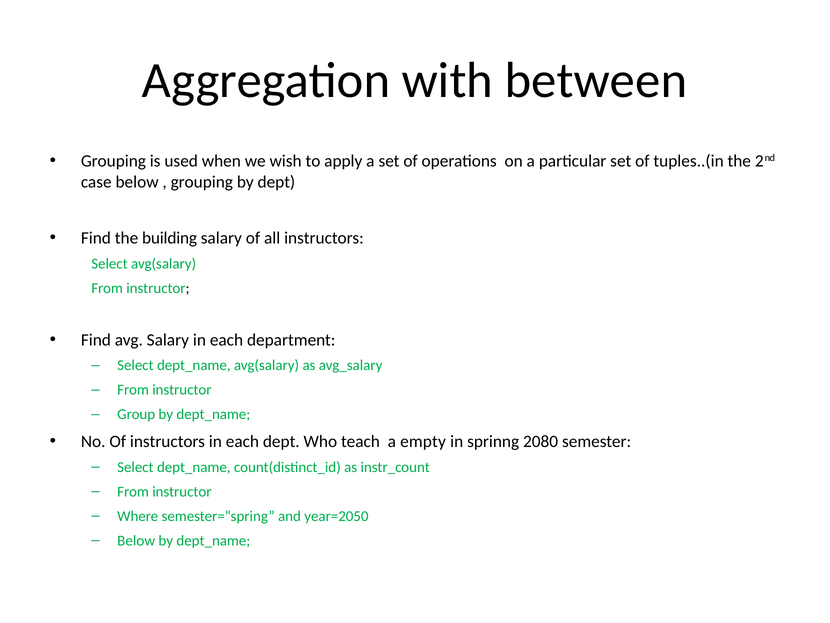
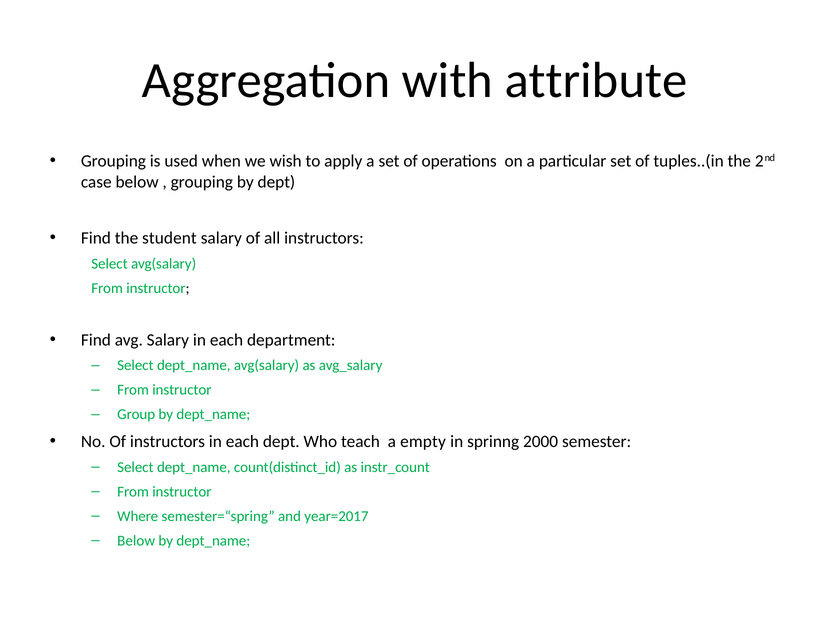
between: between -> attribute
building: building -> student
2080: 2080 -> 2000
year=2050: year=2050 -> year=2017
